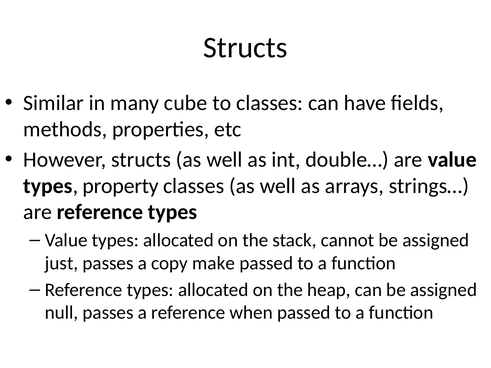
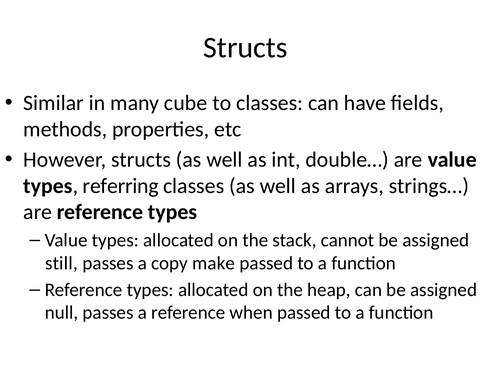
property: property -> referring
just: just -> still
